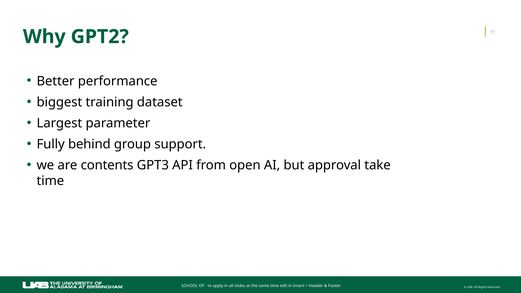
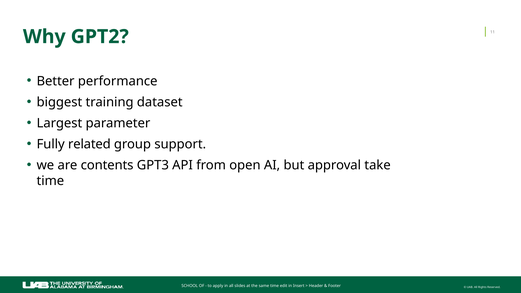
behind: behind -> related
